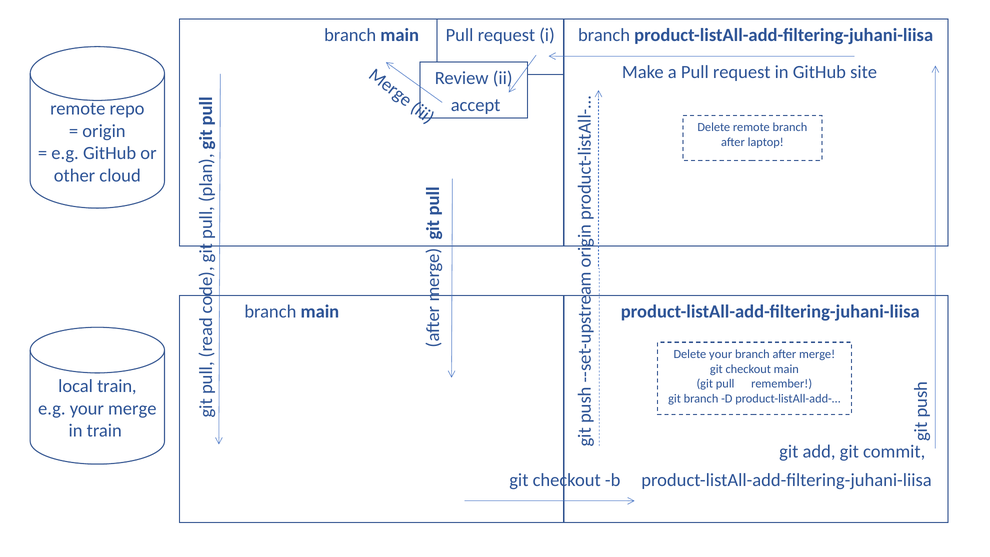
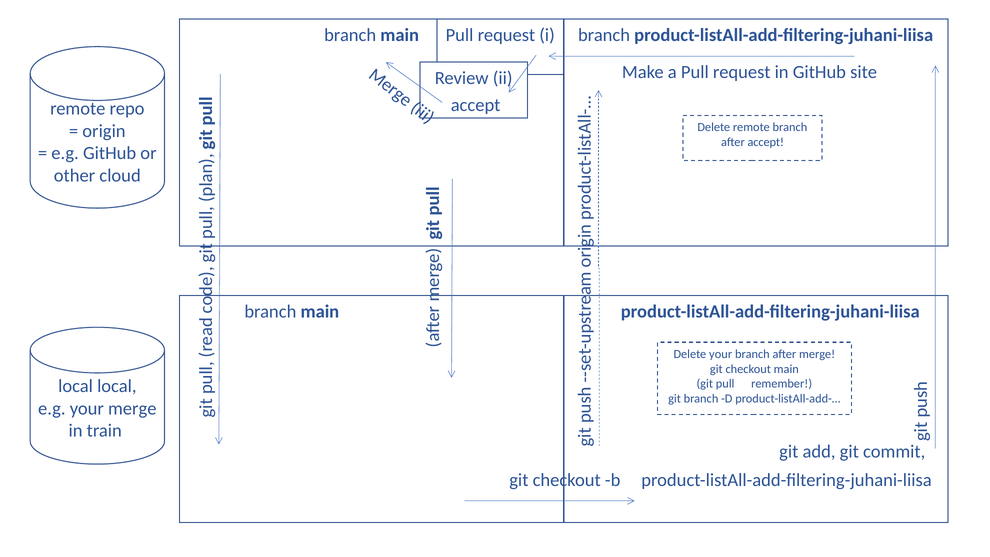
after laptop: laptop -> accept
local train: train -> local
